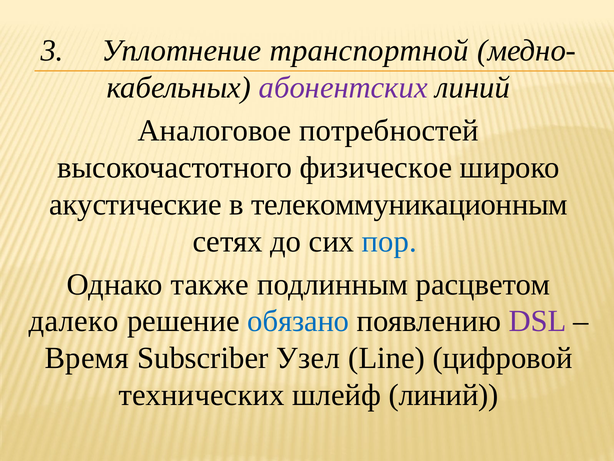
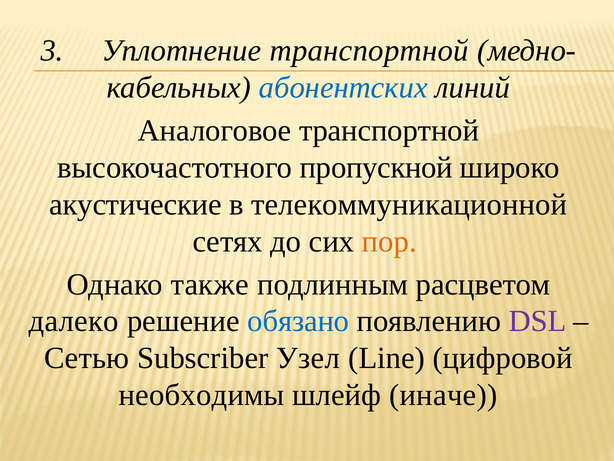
абонентских colour: purple -> blue
Аналоговое потребностей: потребностей -> транспортной
физическое: физическое -> пропускной
телекоммуникационным: телекоммуникационным -> телекоммуникационной
пор colour: blue -> orange
Время: Время -> Сетью
технических: технических -> необходимы
шлейф линий: линий -> иначе
